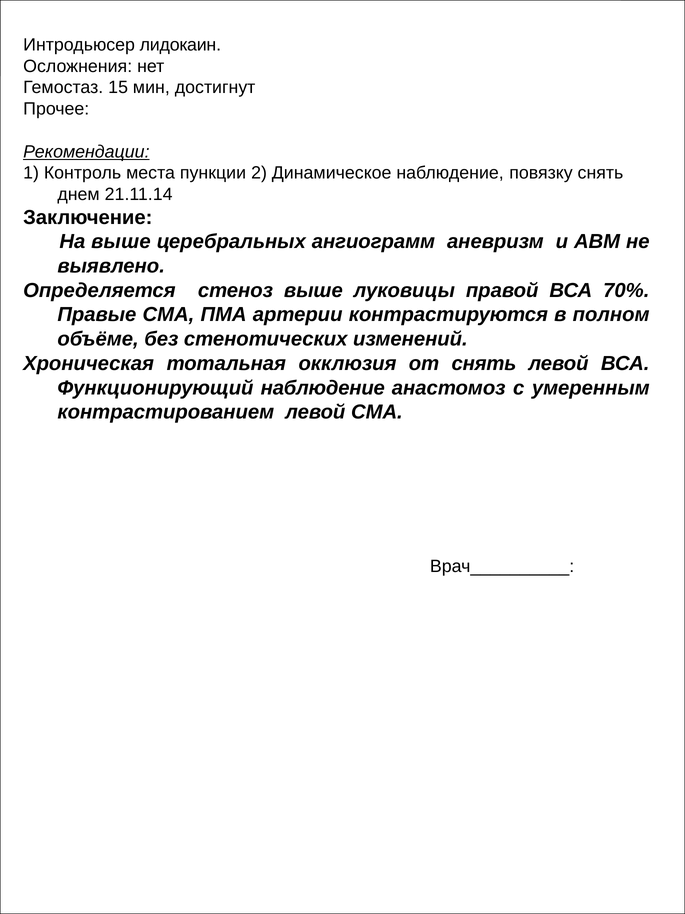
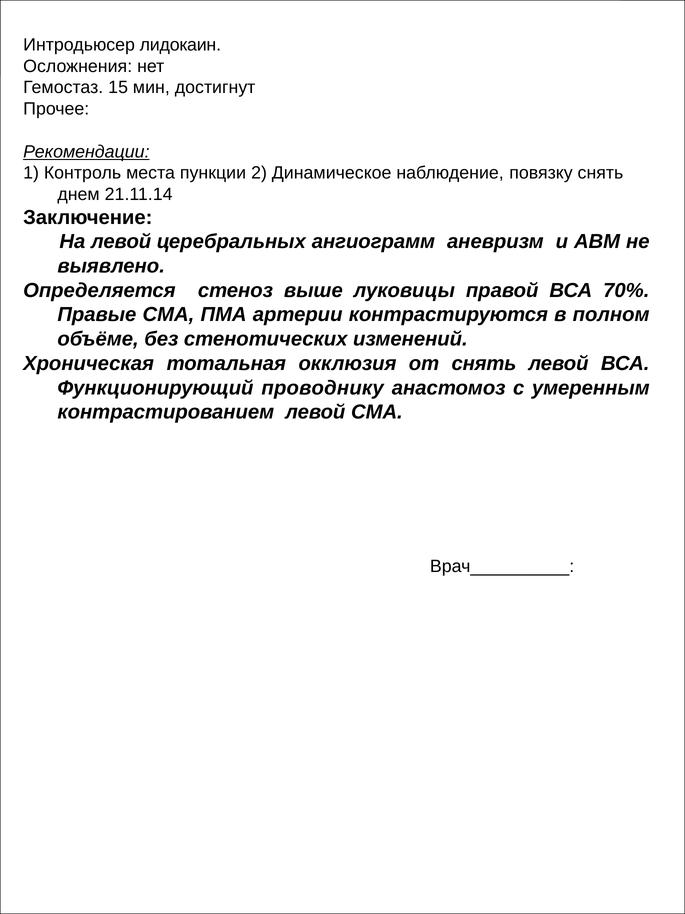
На выше: выше -> левой
Функционирующий наблюдение: наблюдение -> проводнику
